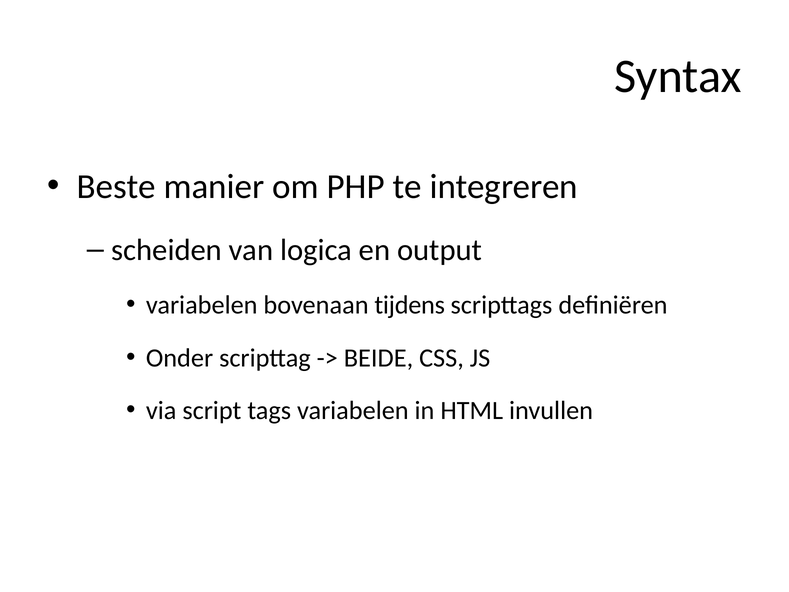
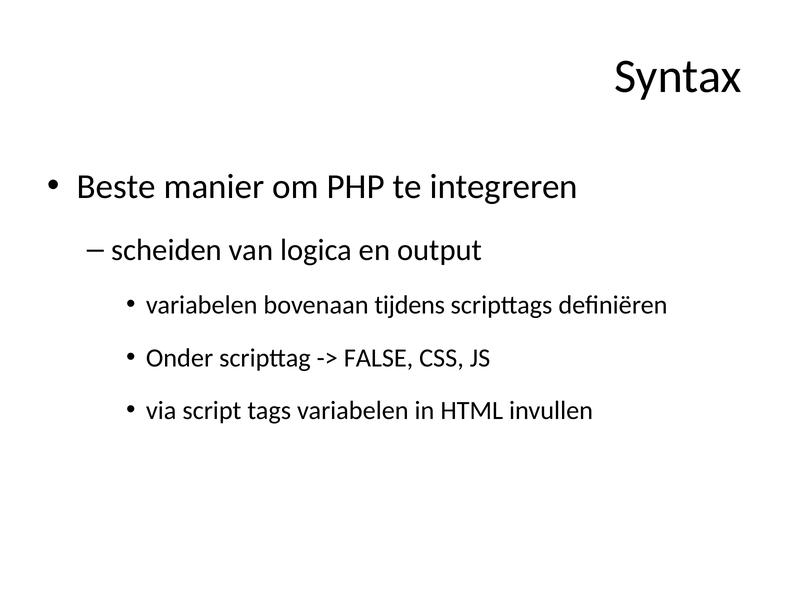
BEIDE: BEIDE -> FALSE
